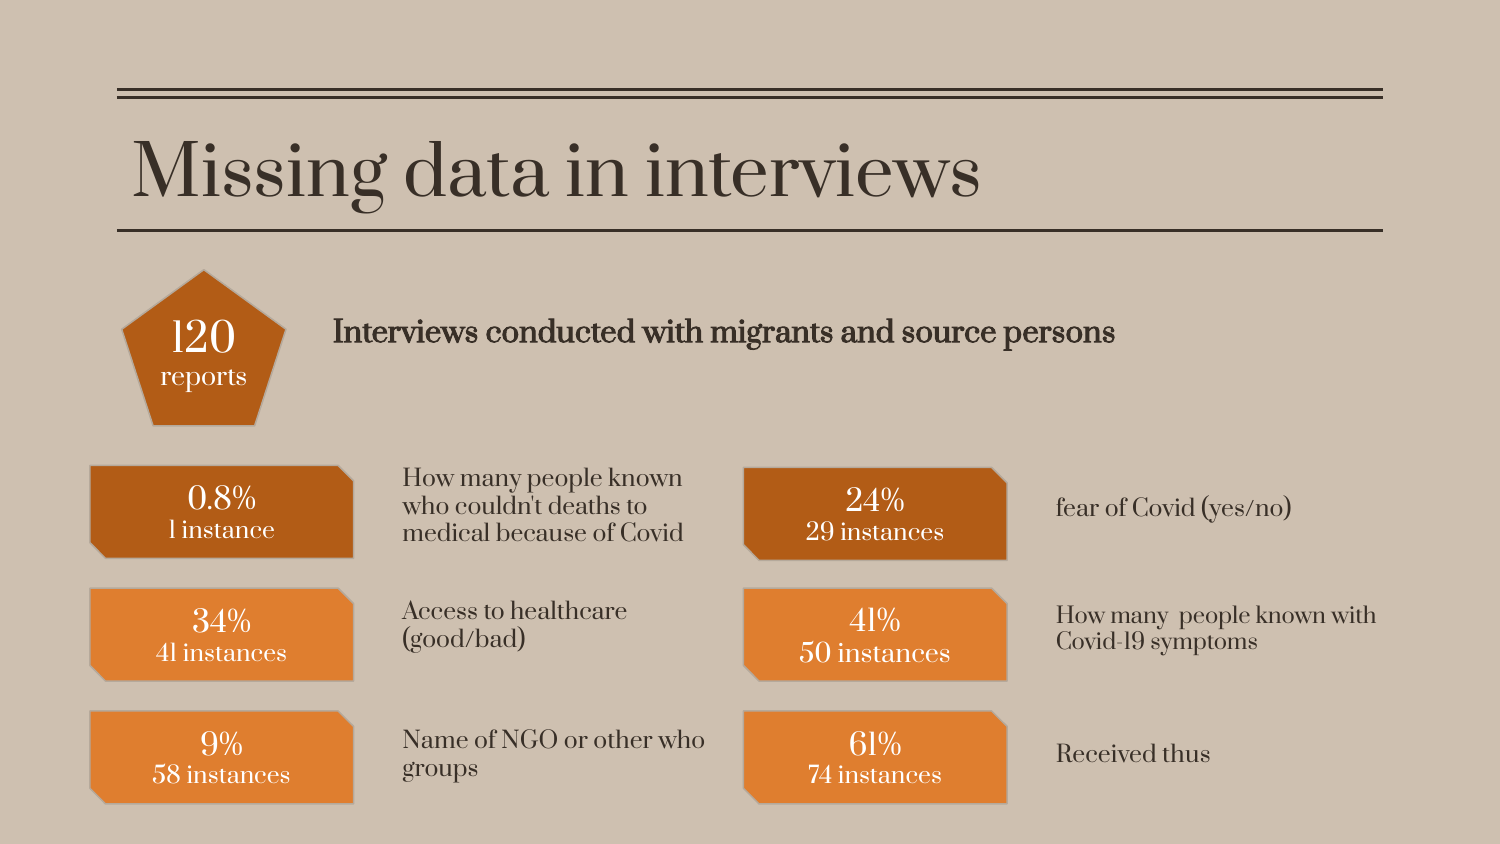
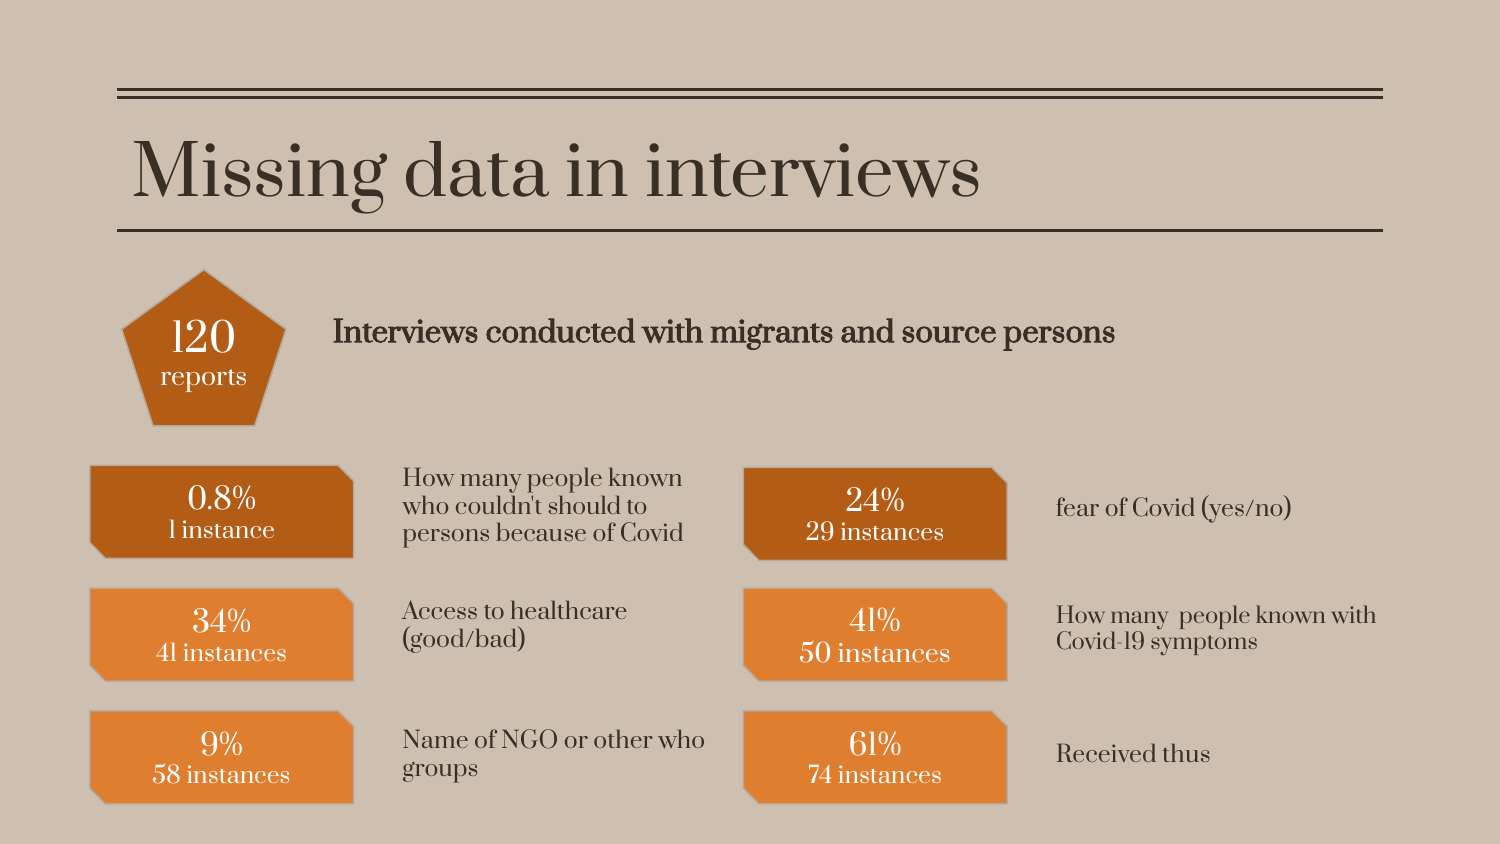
deaths: deaths -> should
medical at (446, 534): medical -> persons
